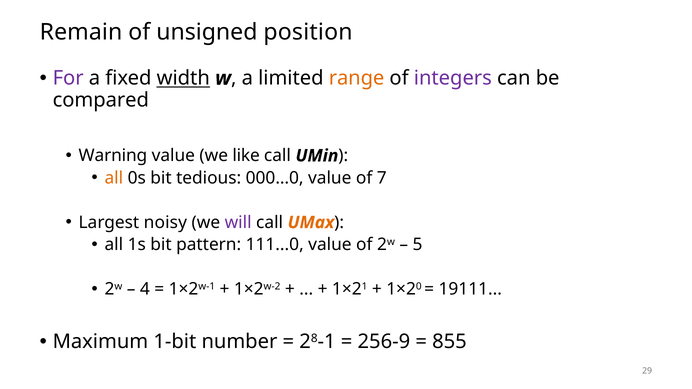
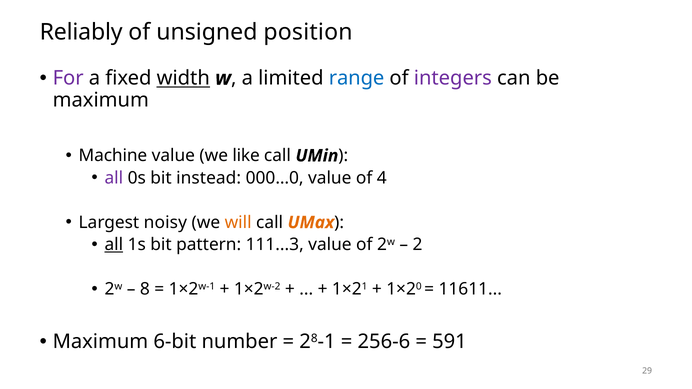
Remain: Remain -> Reliably
range colour: orange -> blue
compared at (101, 100): compared -> maximum
Warning: Warning -> Machine
all at (114, 178) colour: orange -> purple
tedious: tedious -> instead
7: 7 -> 4
will colour: purple -> orange
all at (114, 245) underline: none -> present
111...0: 111...0 -> 111...3
5: 5 -> 2
4: 4 -> 8
19111: 19111 -> 11611
1-bit: 1-bit -> 6-bit
256-9: 256-9 -> 256-6
855: 855 -> 591
